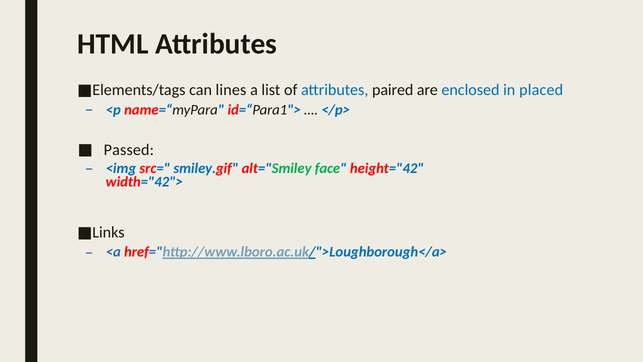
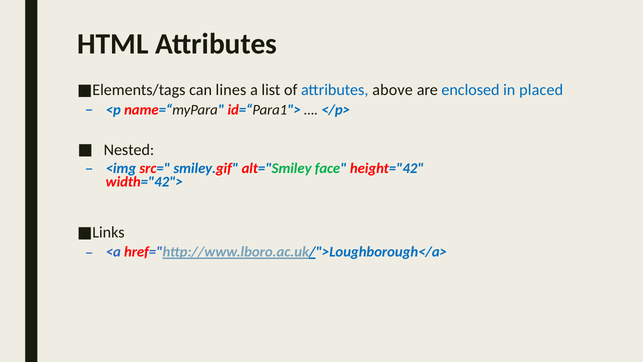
paired: paired -> above
Passed: Passed -> Nested
